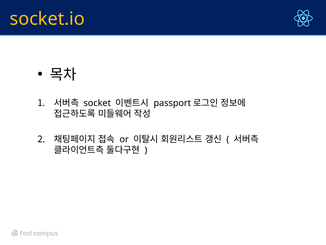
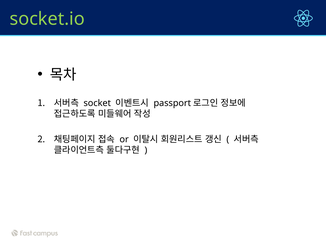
socket.io colour: yellow -> light green
